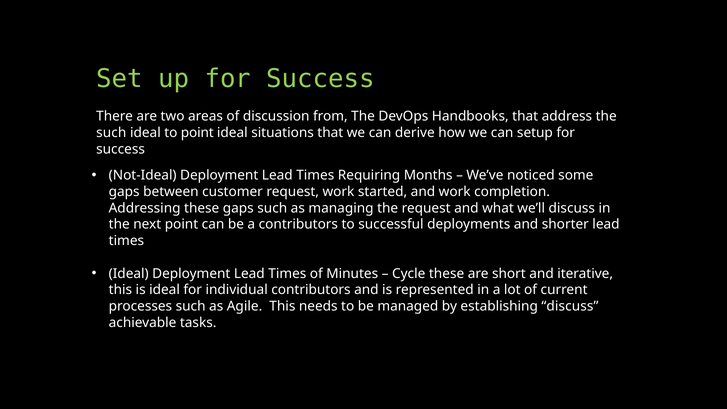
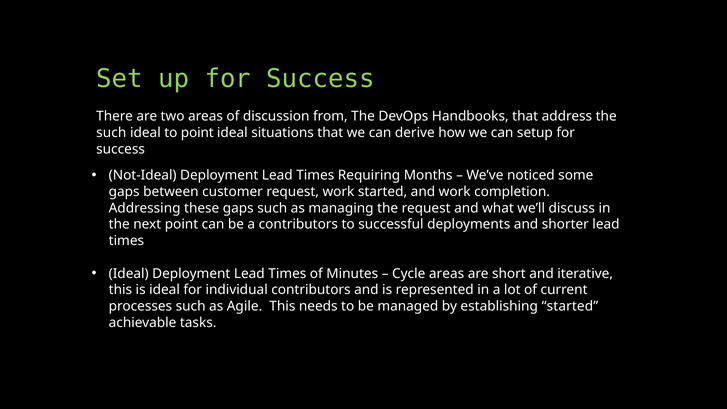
Cycle these: these -> areas
establishing discuss: discuss -> started
